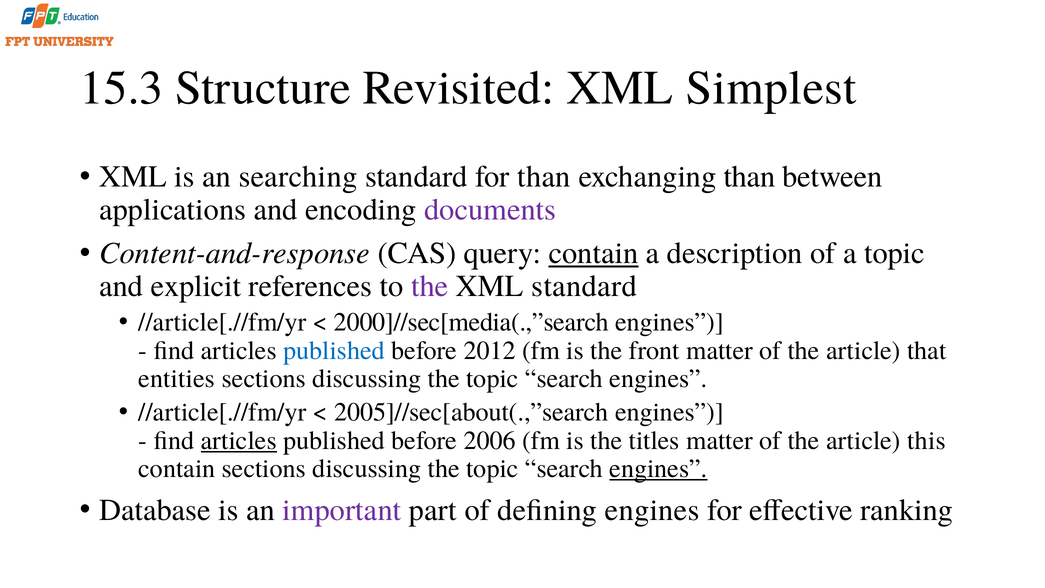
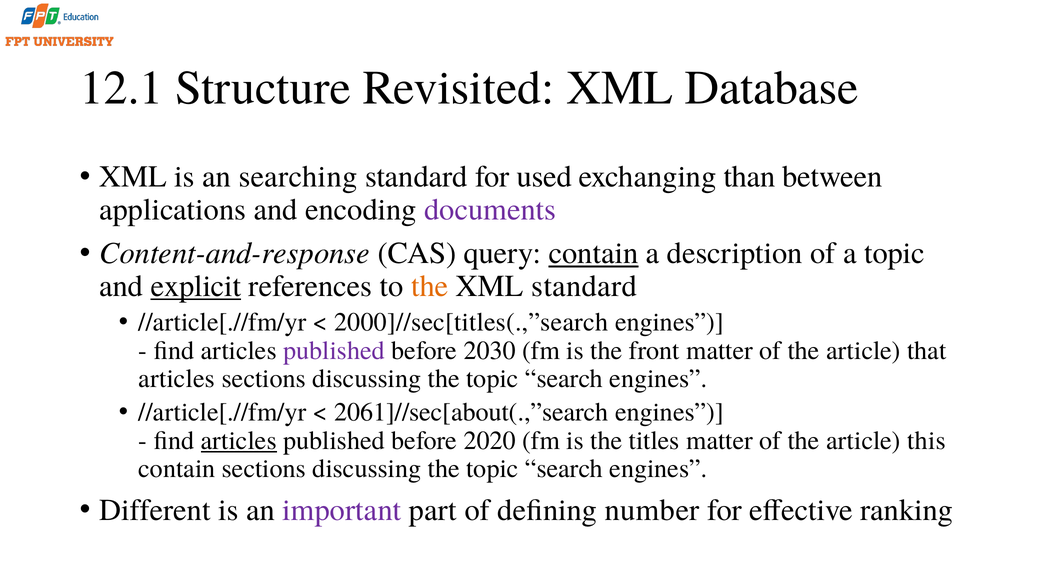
15.3: 15.3 -> 12.1
Simplest: Simplest -> Database
for than: than -> used
explicit underline: none -> present
the at (430, 286) colour: purple -> orange
2000]//sec[media(.,”search: 2000]//sec[media(.,”search -> 2000]//sec[titles(.,”search
published at (334, 350) colour: blue -> purple
2012: 2012 -> 2030
entities at (177, 379): entities -> articles
2005]//sec[about(.,”search: 2005]//sec[about(.,”search -> 2061]//sec[about(.,”search
2006: 2006 -> 2020
engines at (658, 469) underline: present -> none
Database: Database -> Different
defining engines: engines -> number
